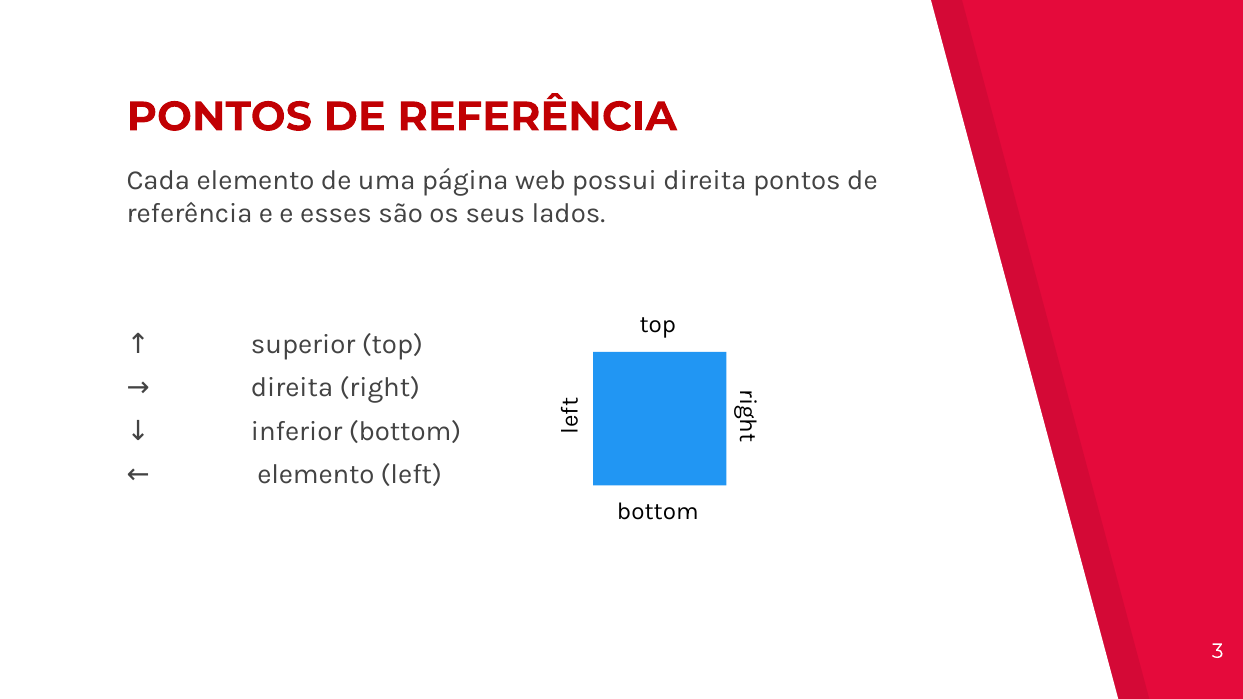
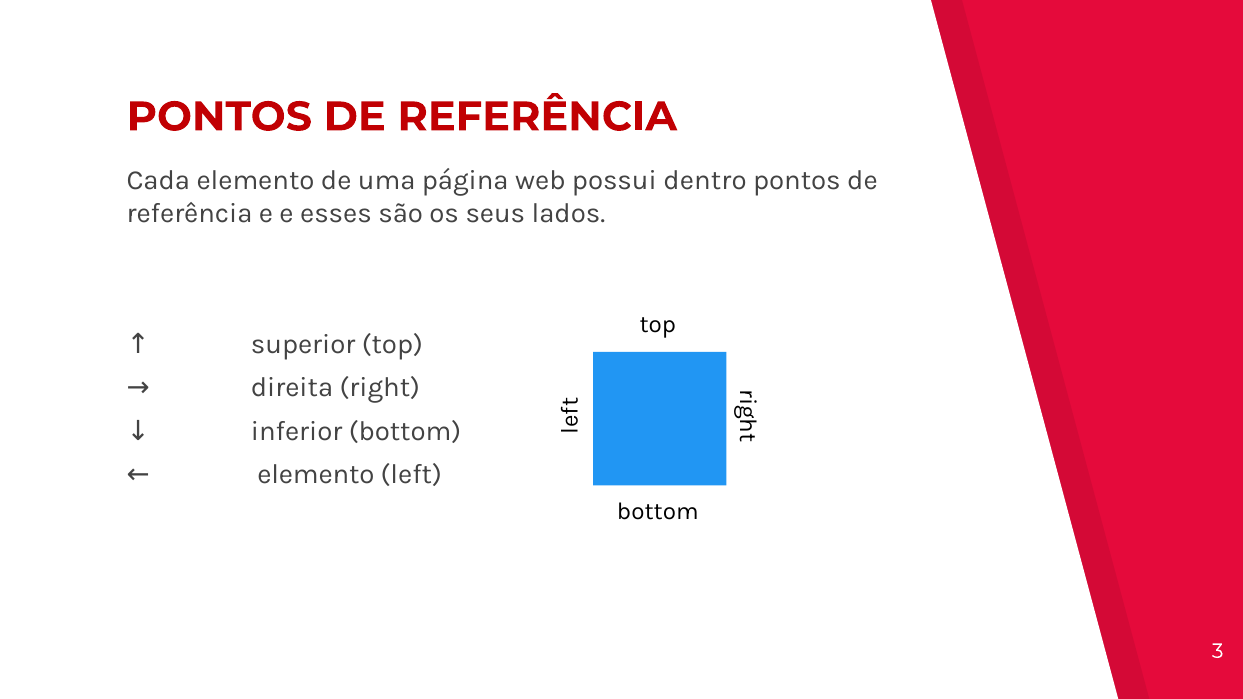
possui direita: direita -> dentro
